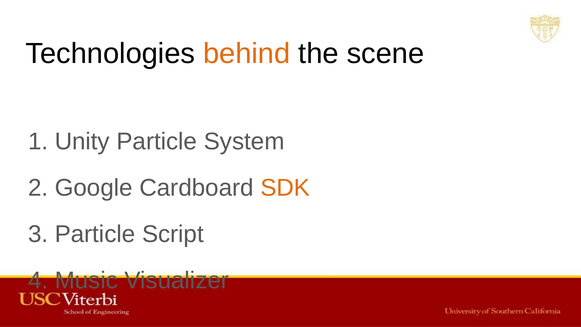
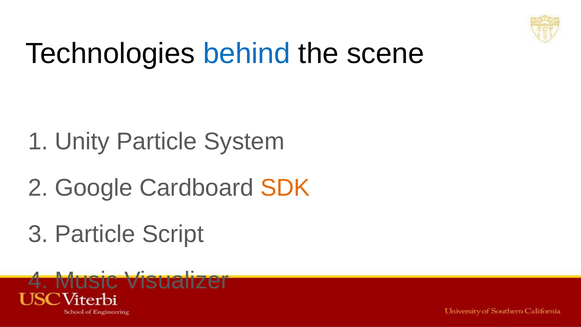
behind colour: orange -> blue
